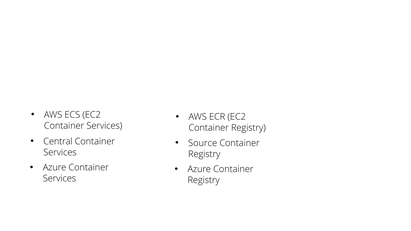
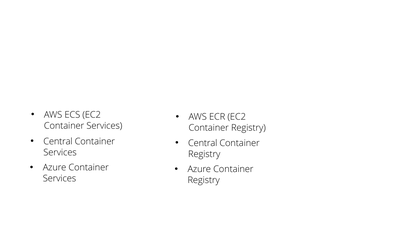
Source at (203, 143): Source -> Central
